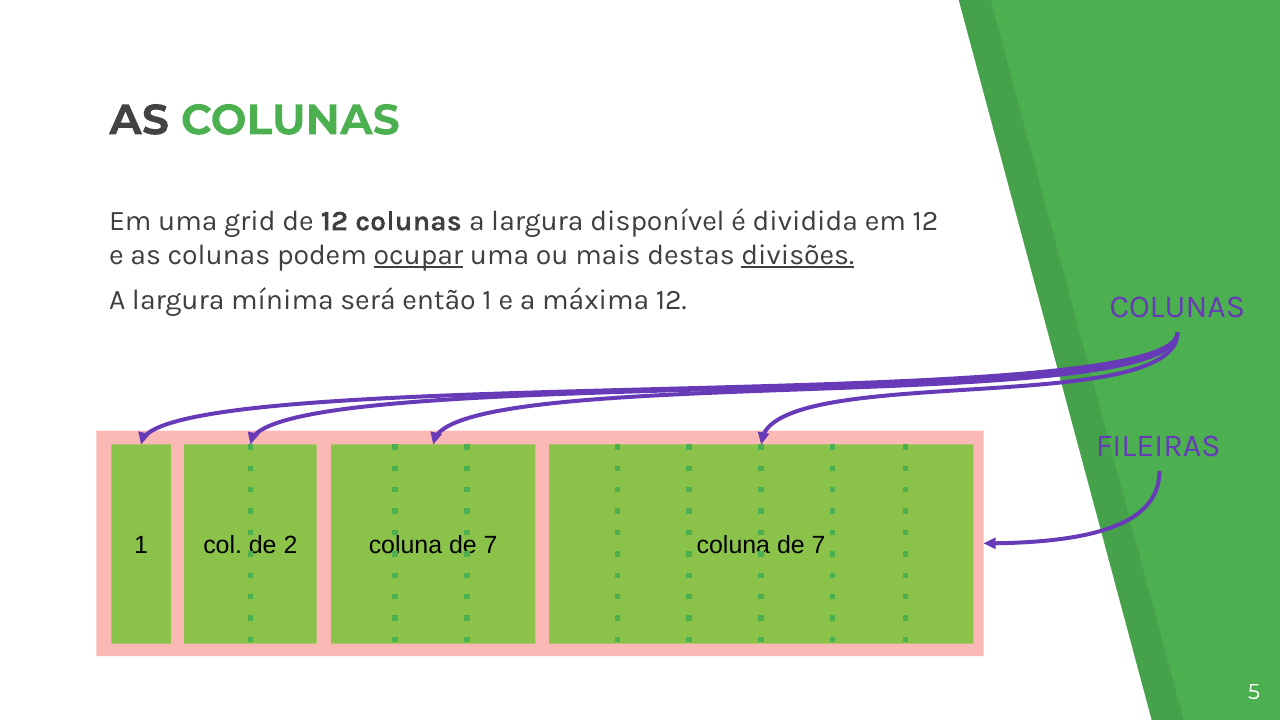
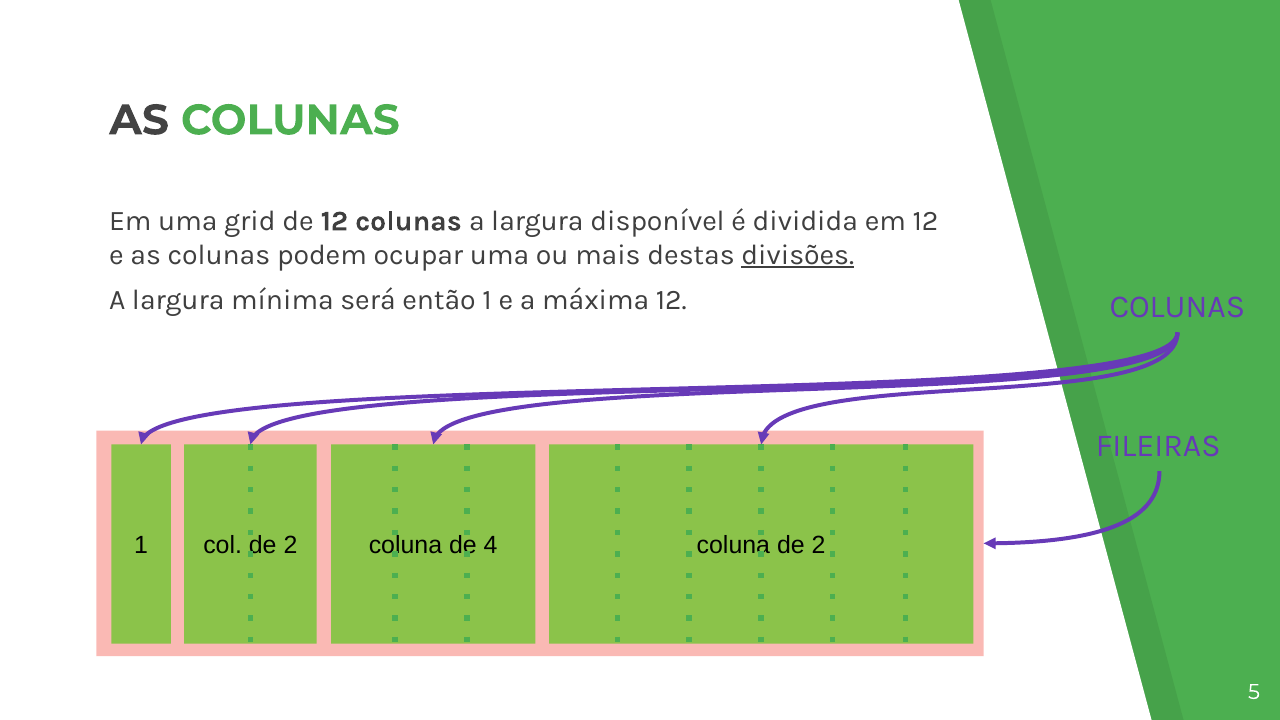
ocupar underline: present -> none
7 at (491, 546): 7 -> 4
7 at (819, 546): 7 -> 2
